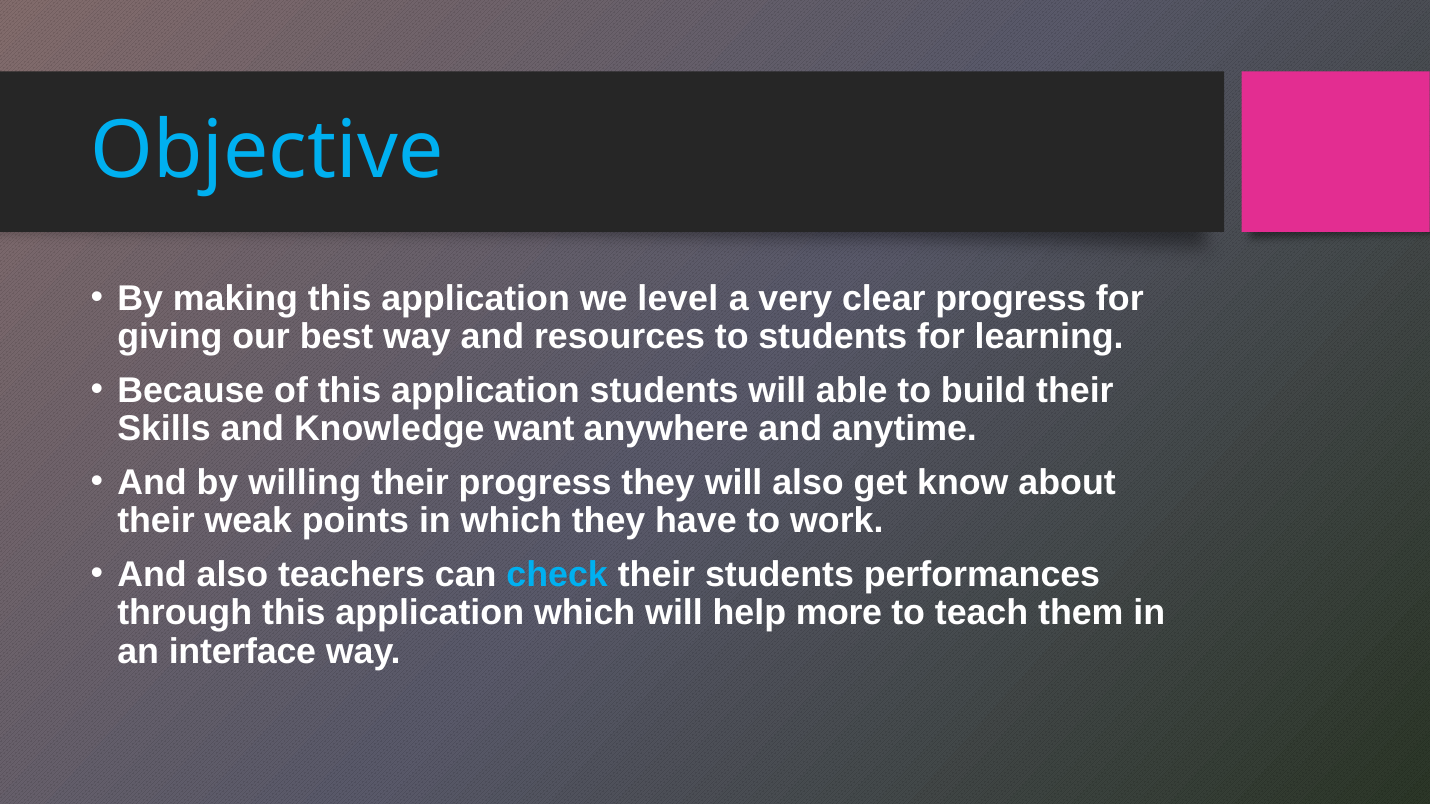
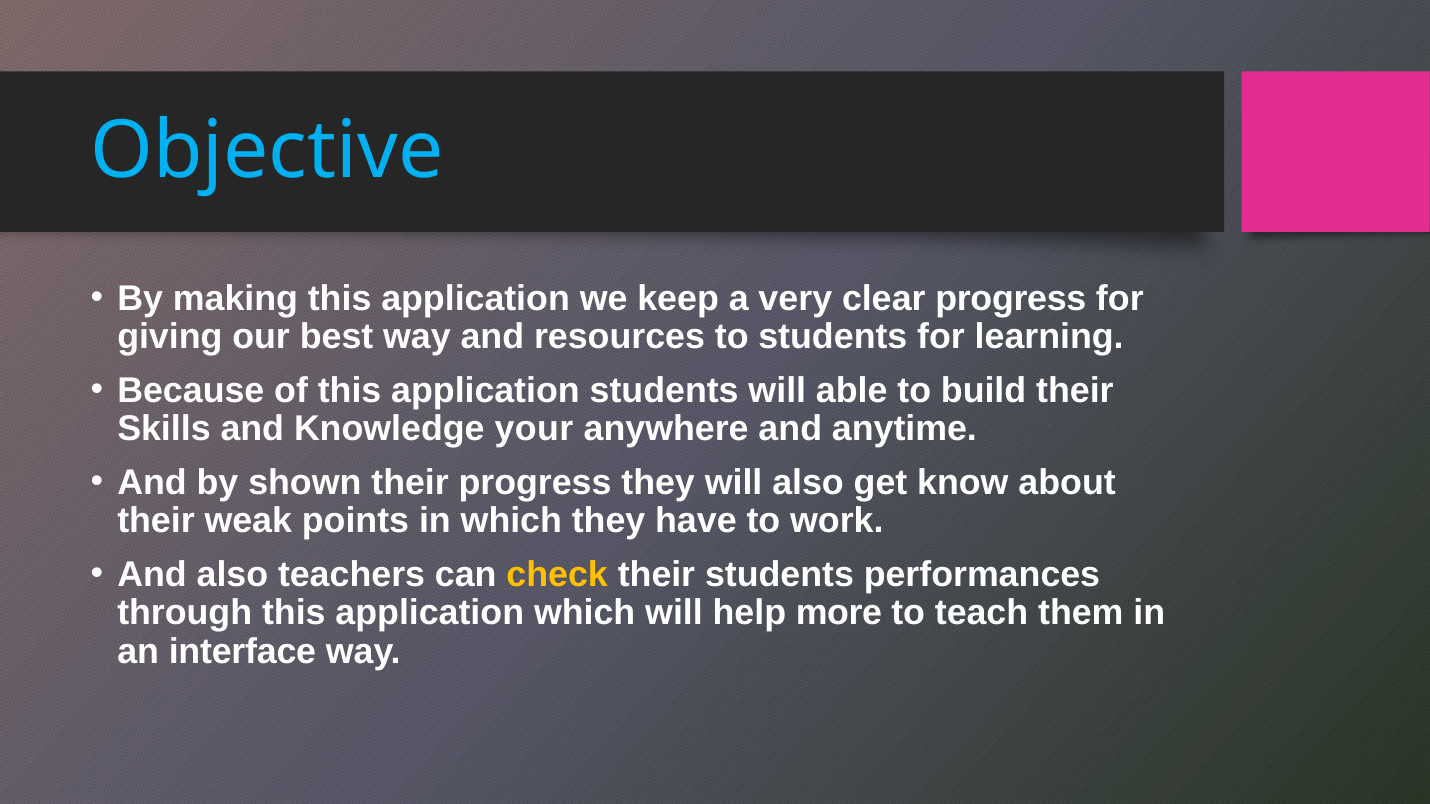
level: level -> keep
want: want -> your
willing: willing -> shown
check colour: light blue -> yellow
